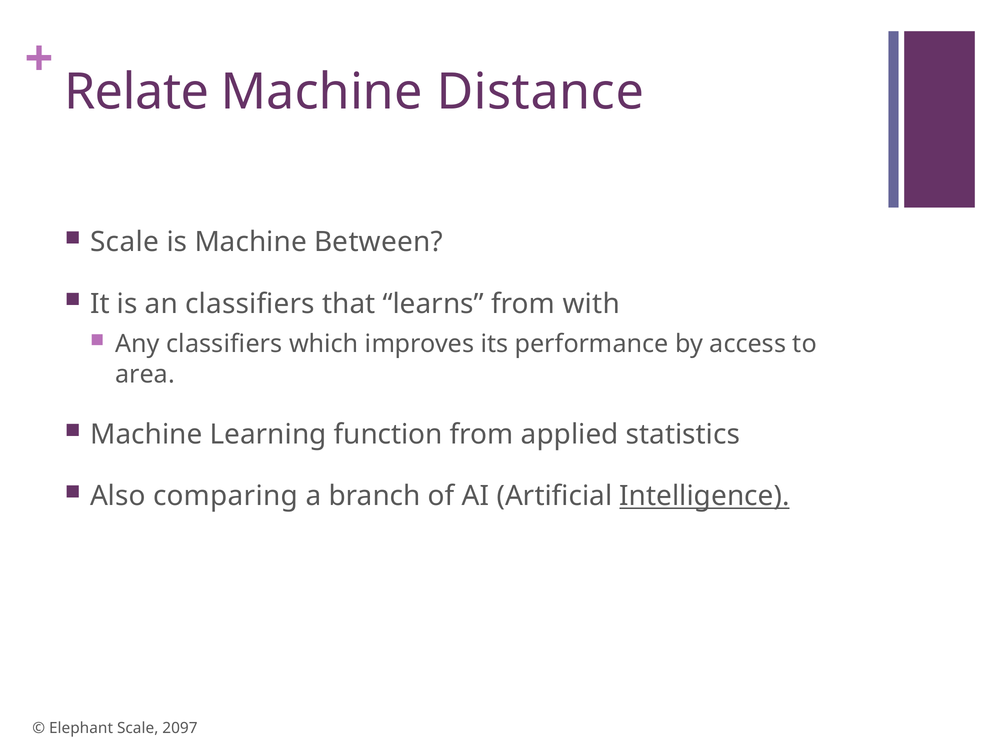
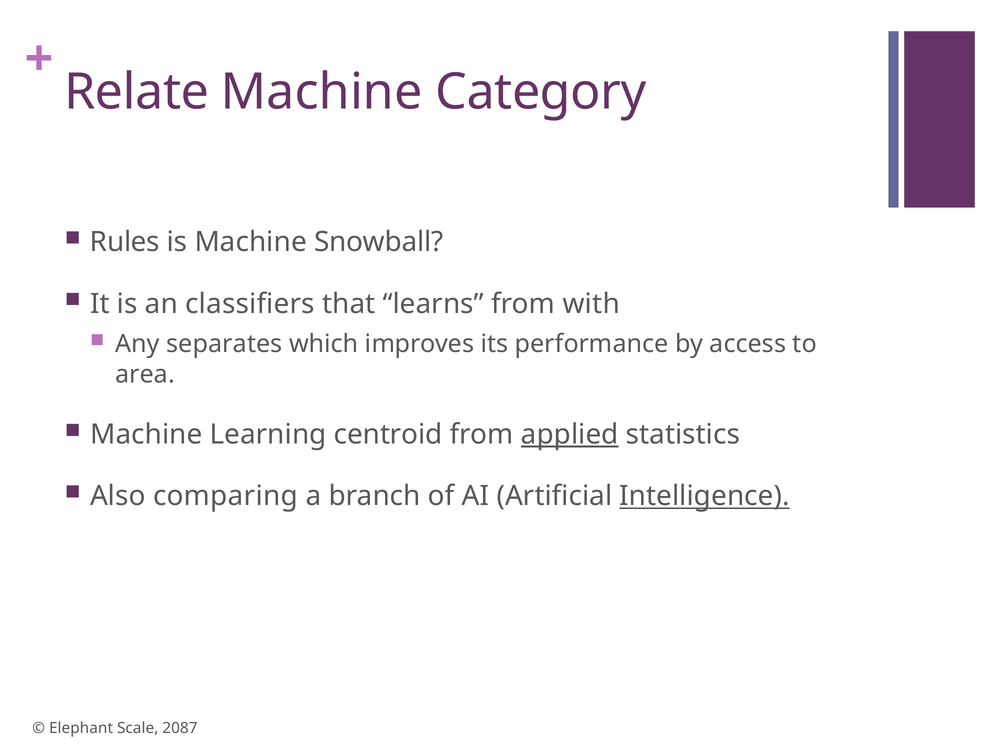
Distance: Distance -> Category
Scale at (125, 242): Scale -> Rules
Between: Between -> Snowball
Any classifiers: classifiers -> separates
function: function -> centroid
applied underline: none -> present
2097: 2097 -> 2087
